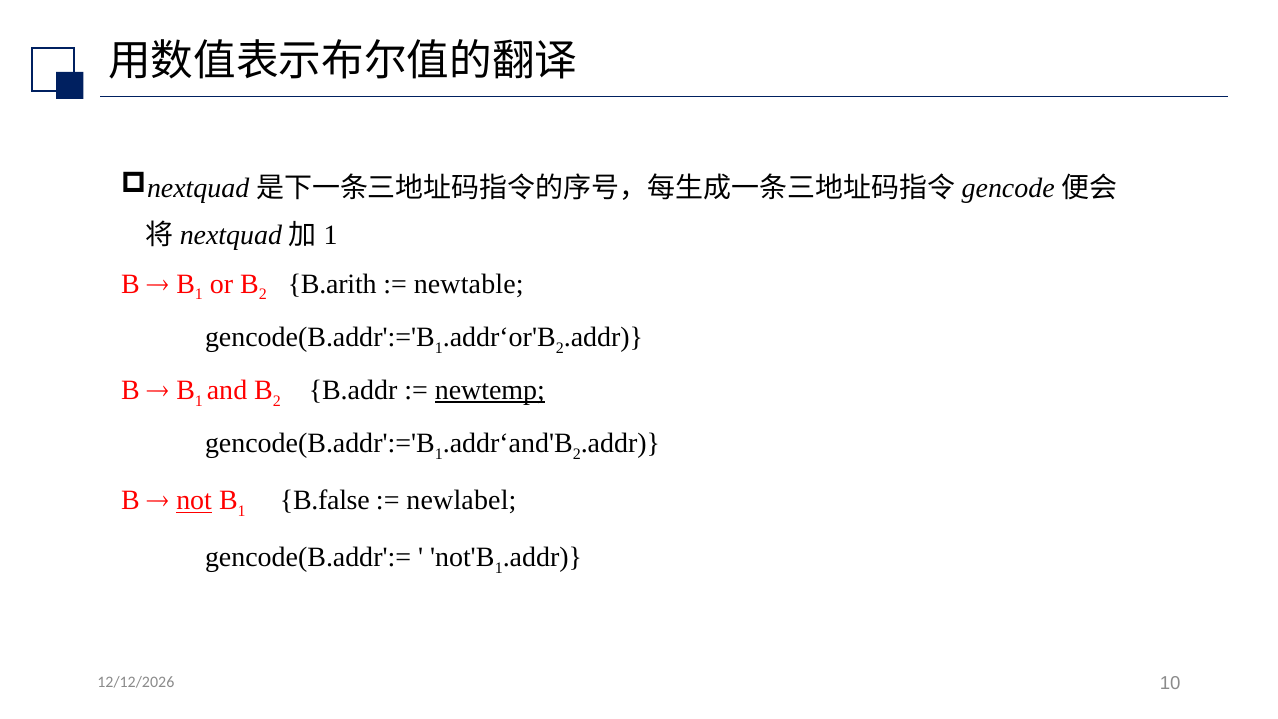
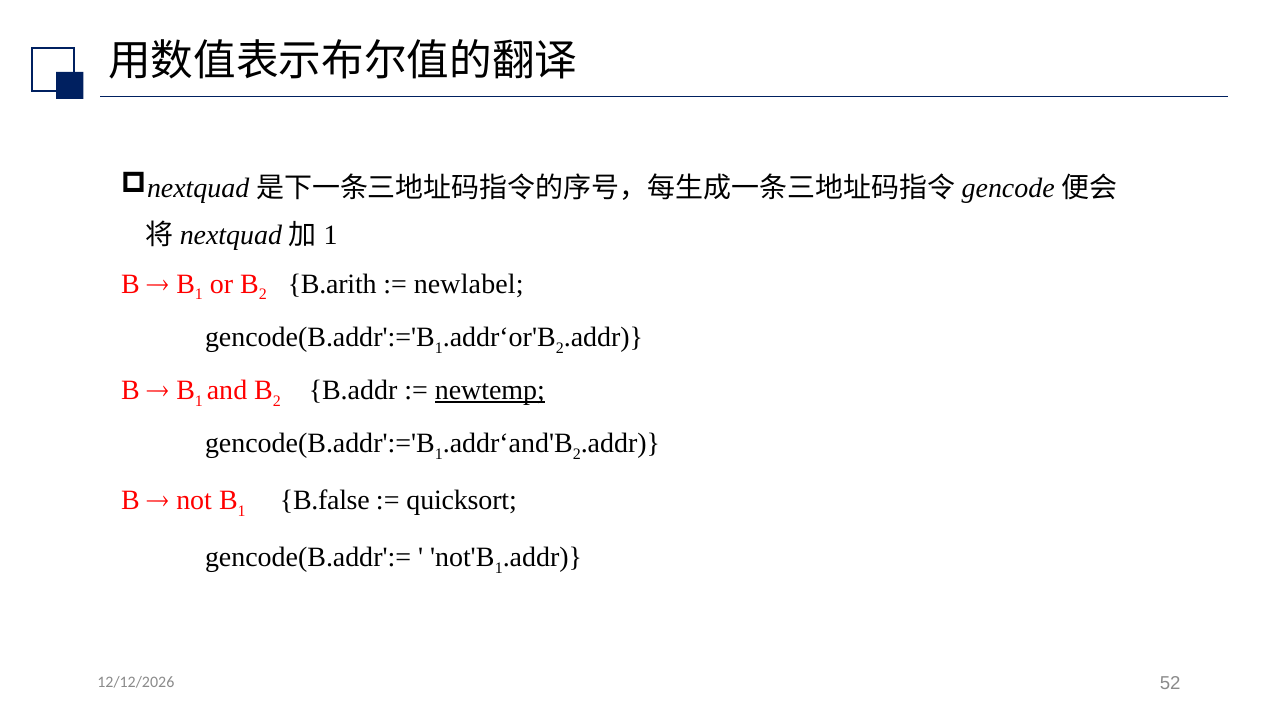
newtable: newtable -> newlabel
not underline: present -> none
newlabel: newlabel -> quicksort
10: 10 -> 52
